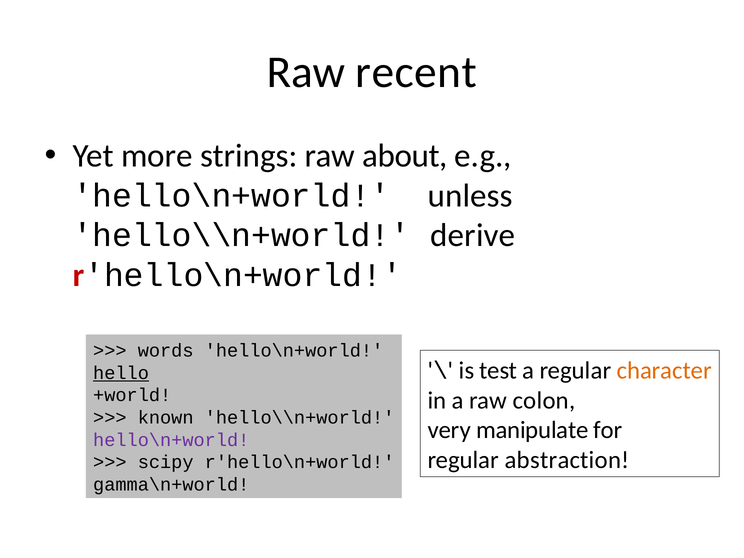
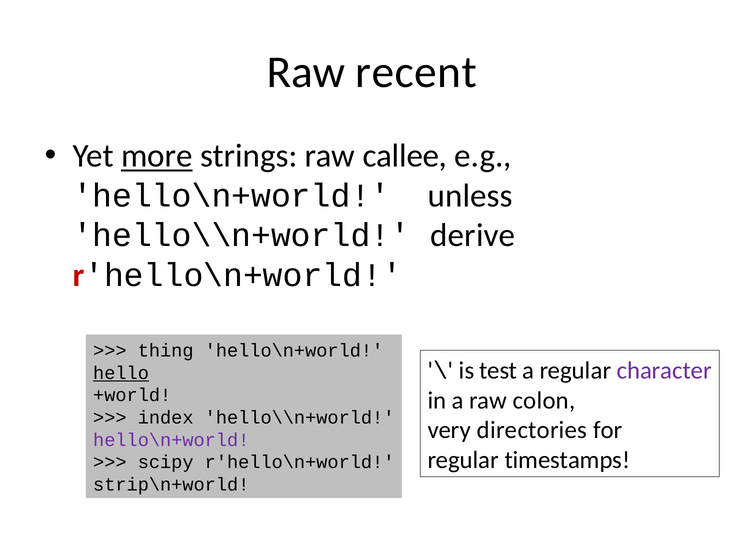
more underline: none -> present
about: about -> callee
words: words -> thing
character colour: orange -> purple
known: known -> index
manipulate: manipulate -> directories
abstraction: abstraction -> timestamps
gamma\n+world: gamma\n+world -> strip\n+world
